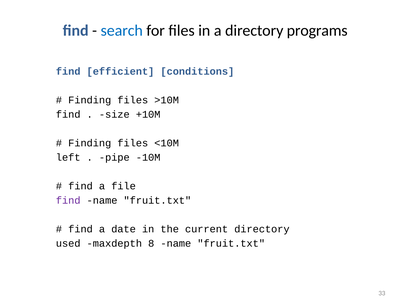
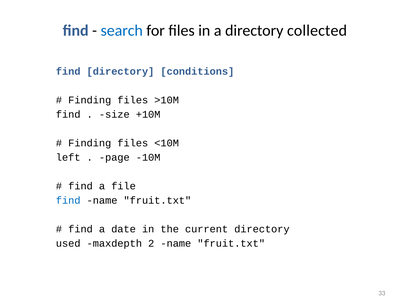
programs: programs -> collected
find efficient: efficient -> directory
pipe: pipe -> page
find at (68, 201) colour: purple -> blue
8: 8 -> 2
